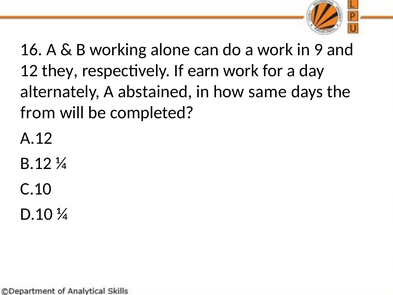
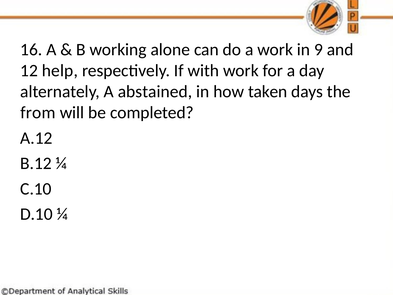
they: they -> help
earn: earn -> with
same: same -> taken
